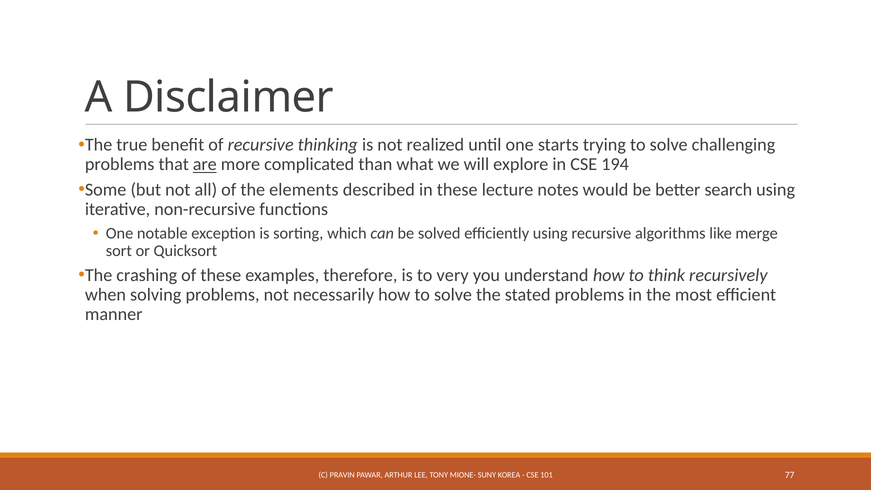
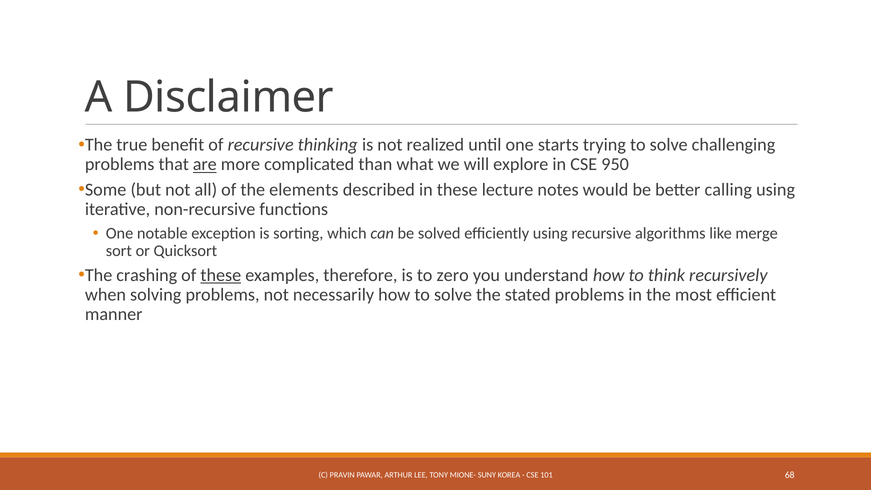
194: 194 -> 950
search: search -> calling
these at (221, 275) underline: none -> present
very: very -> zero
77: 77 -> 68
